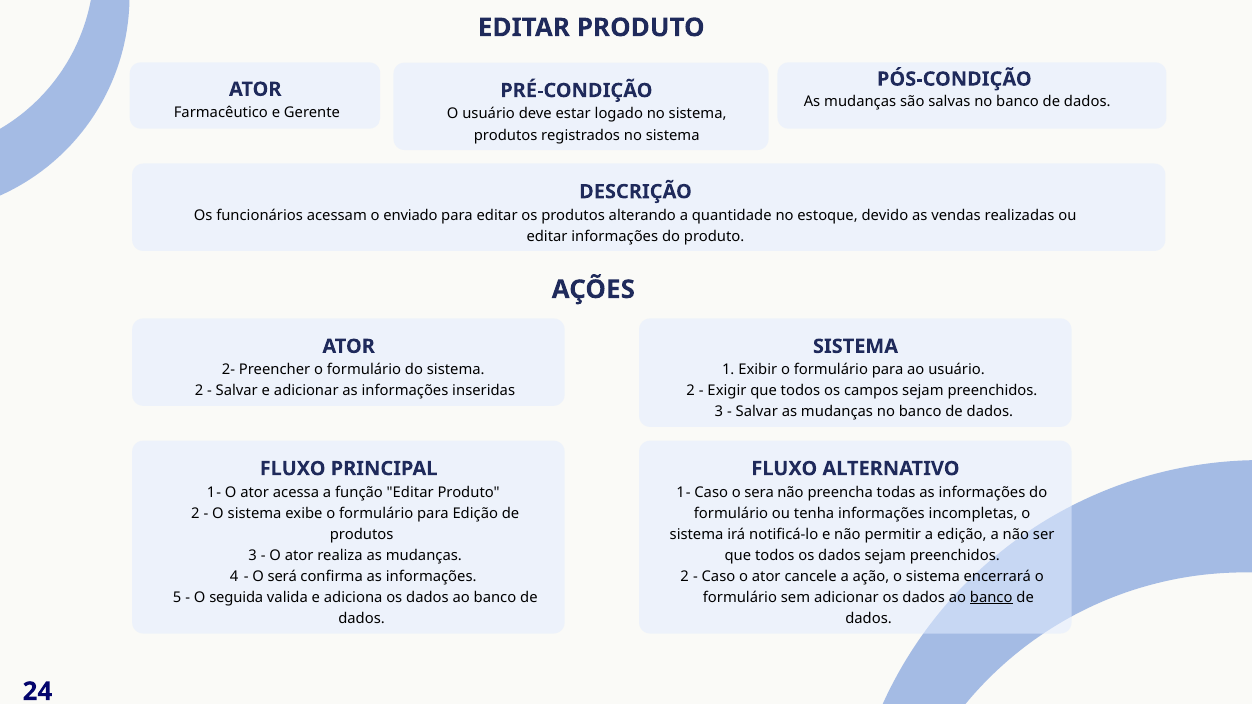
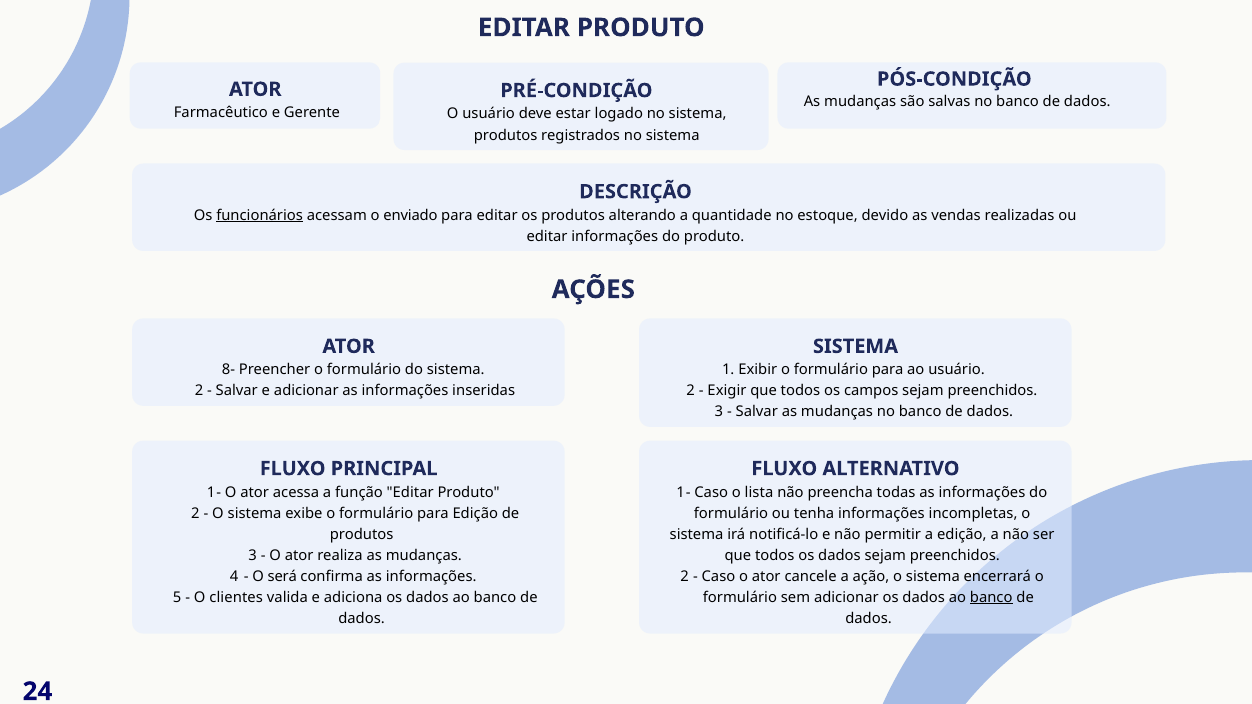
funcionários underline: none -> present
2-: 2- -> 8-
sera: sera -> lista
seguida: seguida -> clientes
